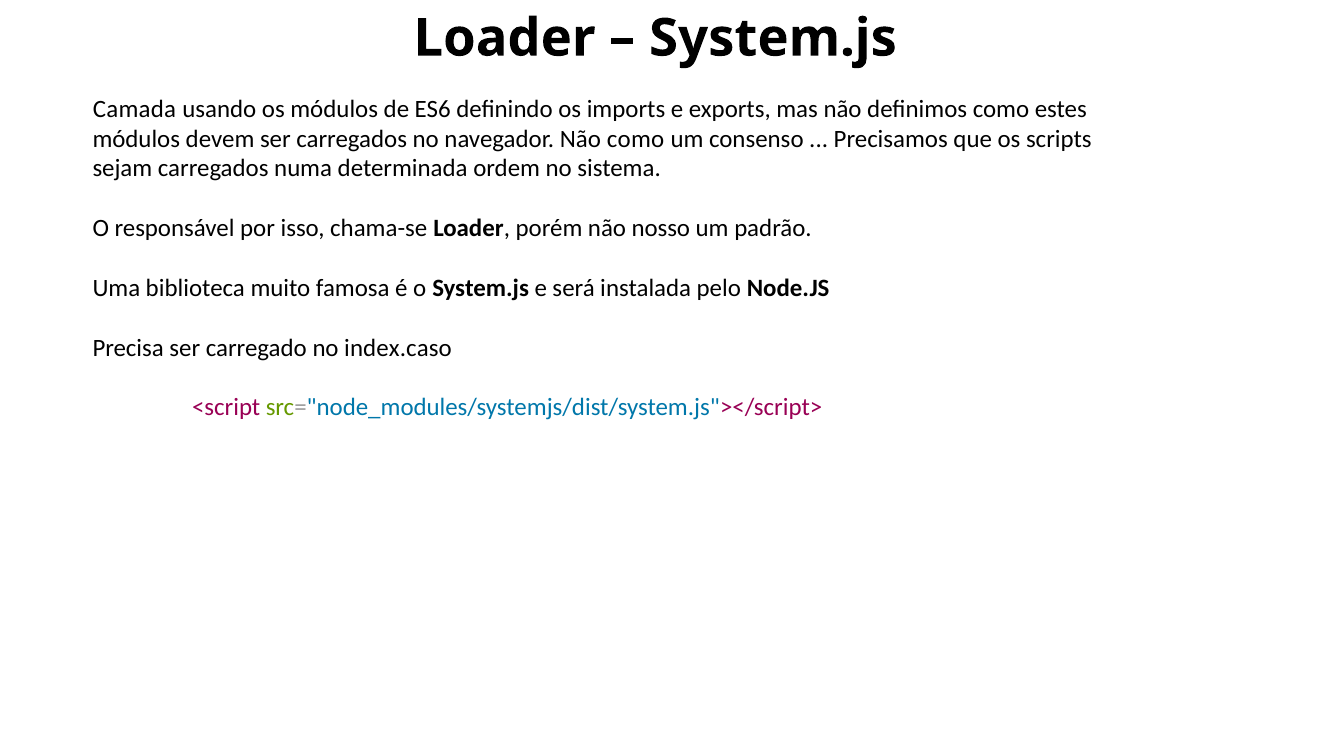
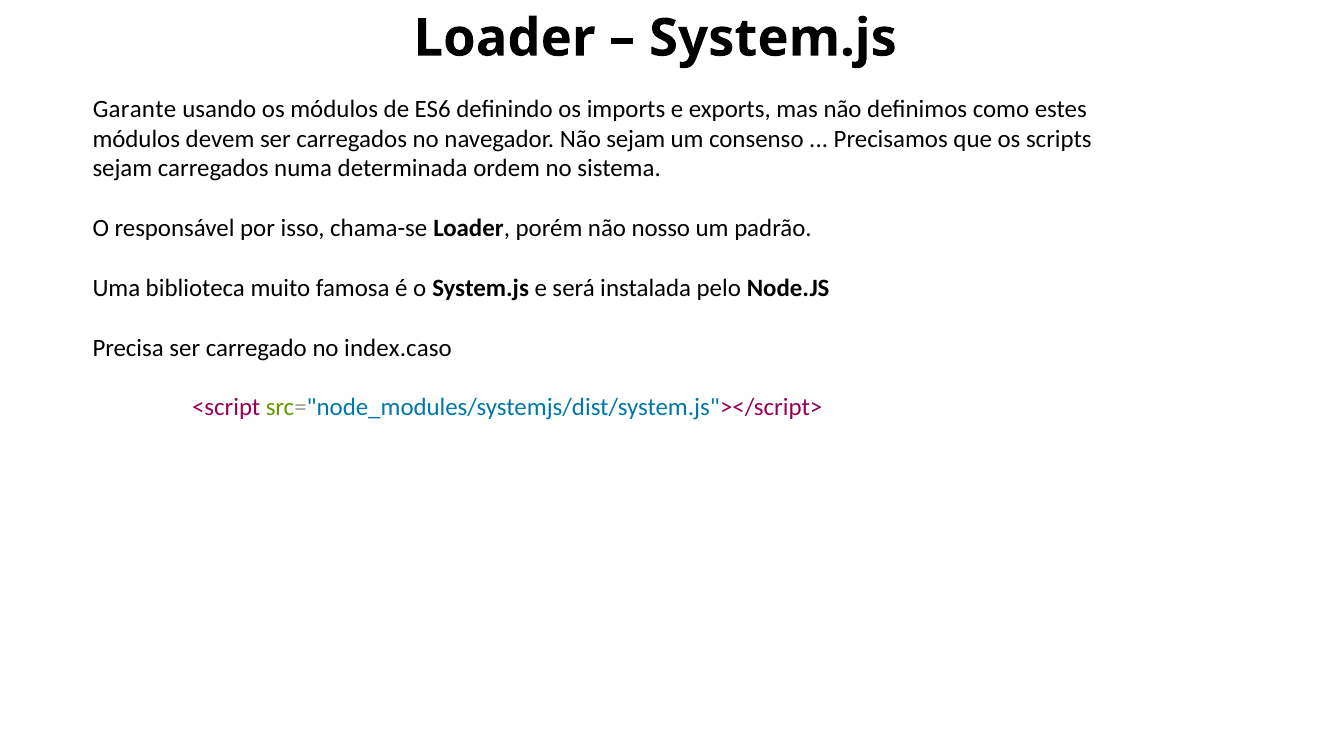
Camada: Camada -> Garante
Não como: como -> sejam
